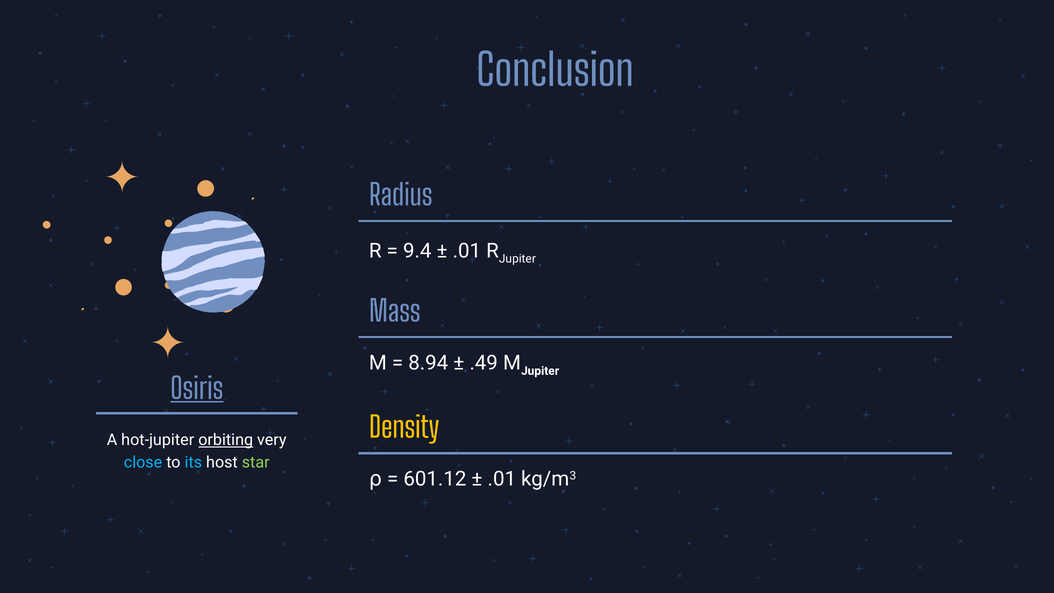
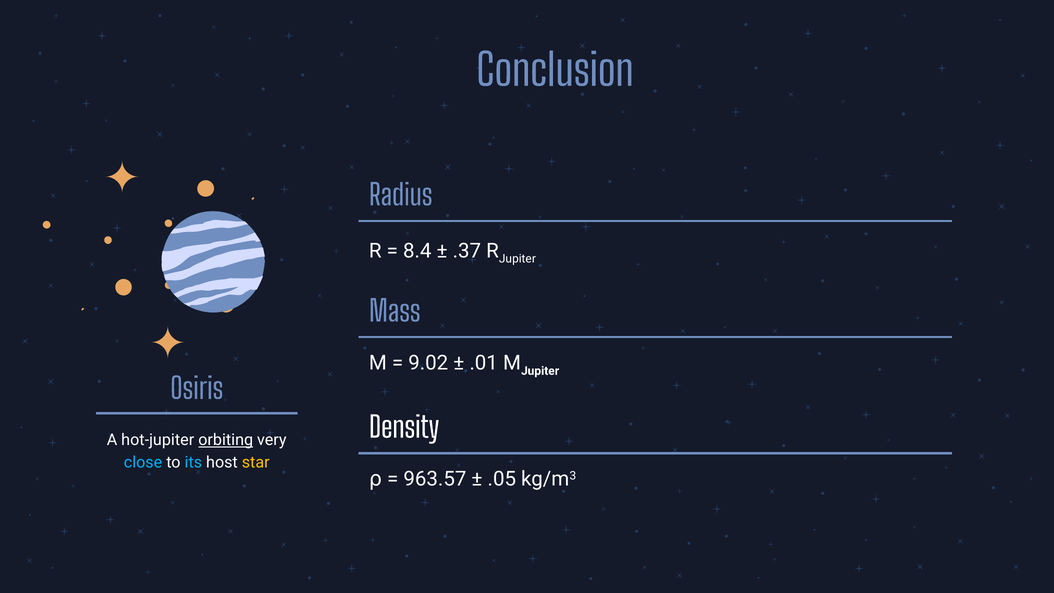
9.4: 9.4 -> 8.4
.01 at (467, 251): .01 -> .37
8.94: 8.94 -> 9.02
.49: .49 -> .01
Osiris underline: present -> none
Density colour: yellow -> white
star colour: light green -> yellow
601.12: 601.12 -> 963.57
.01 at (502, 479): .01 -> .05
